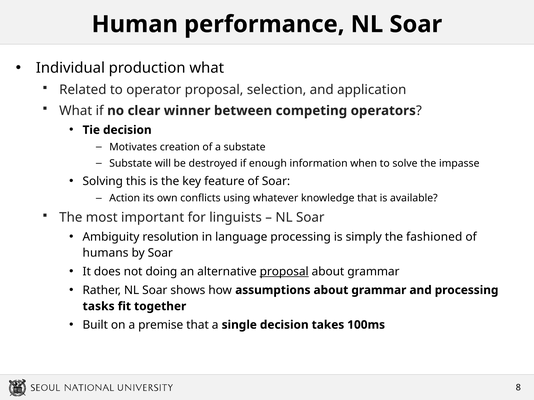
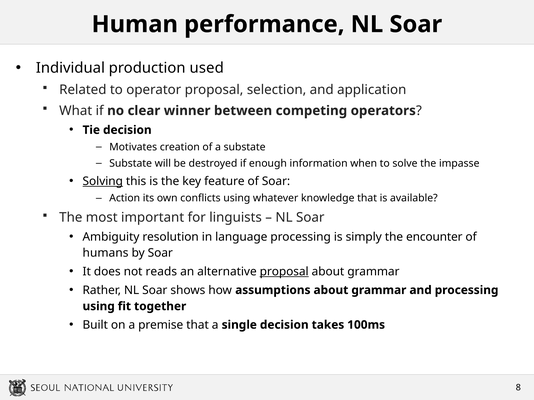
production what: what -> used
Solving underline: none -> present
fashioned: fashioned -> encounter
doing: doing -> reads
tasks at (99, 307): tasks -> using
